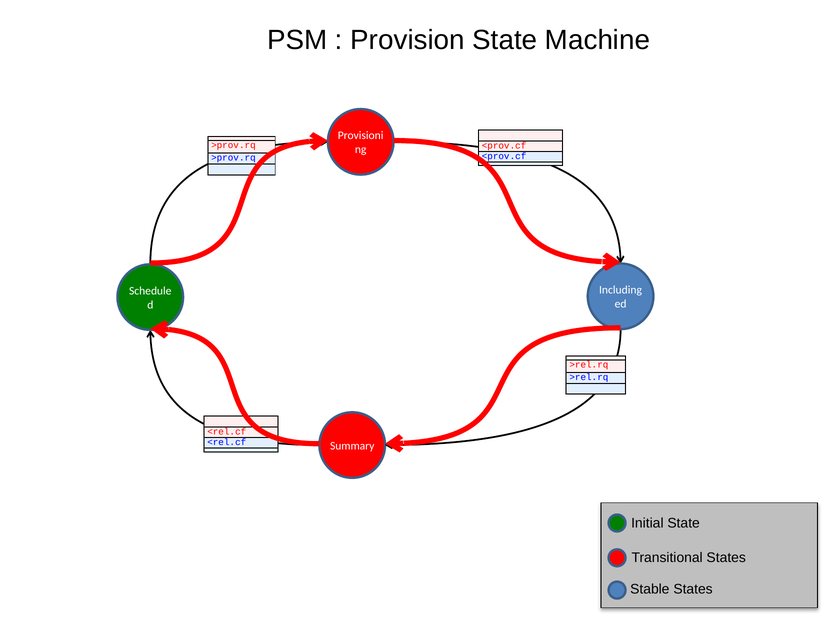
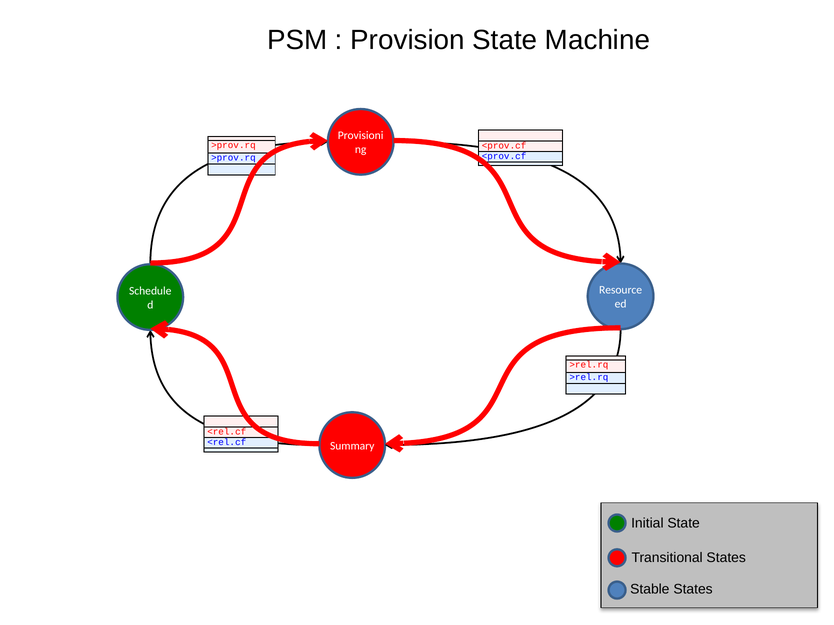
Including: Including -> Resource
